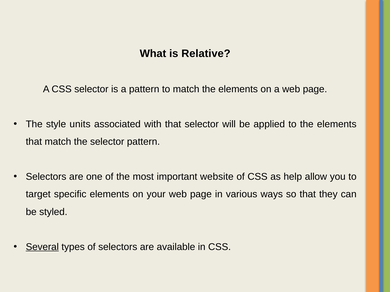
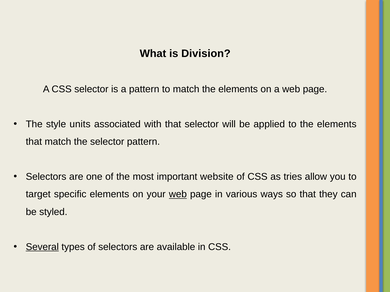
Relative: Relative -> Division
help: help -> tries
web at (178, 195) underline: none -> present
